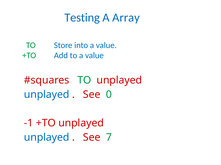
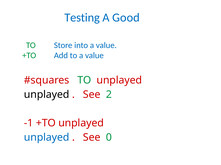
Array: Array -> Good
unplayed at (47, 95) colour: blue -> black
0: 0 -> 2
7: 7 -> 0
